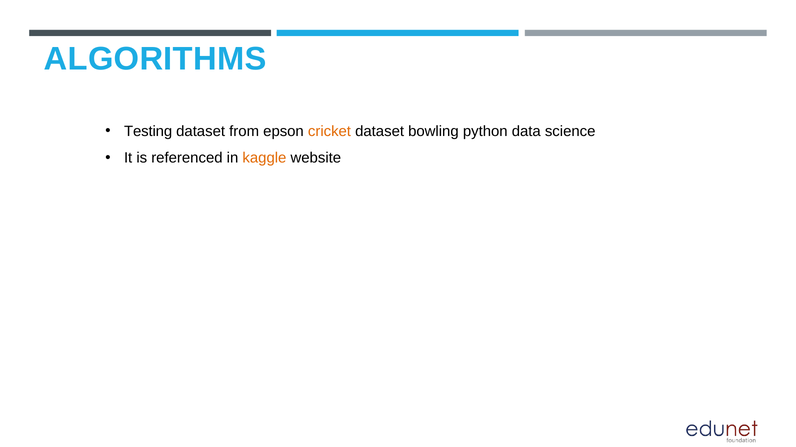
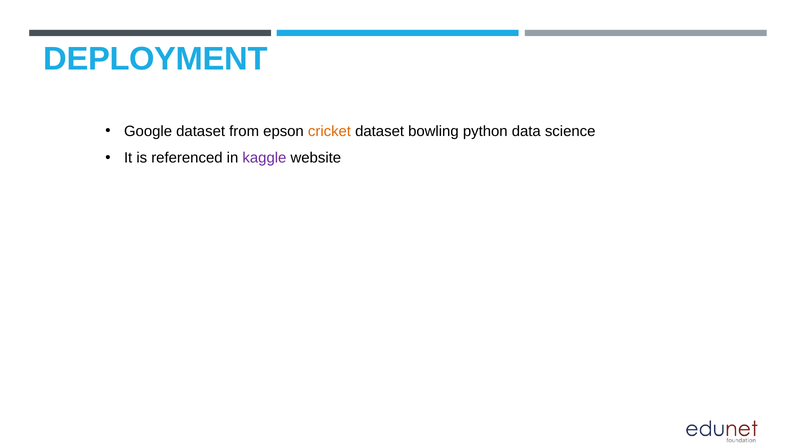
ALGORITHMS: ALGORITHMS -> DEPLOYMENT
Testing: Testing -> Google
kaggle colour: orange -> purple
